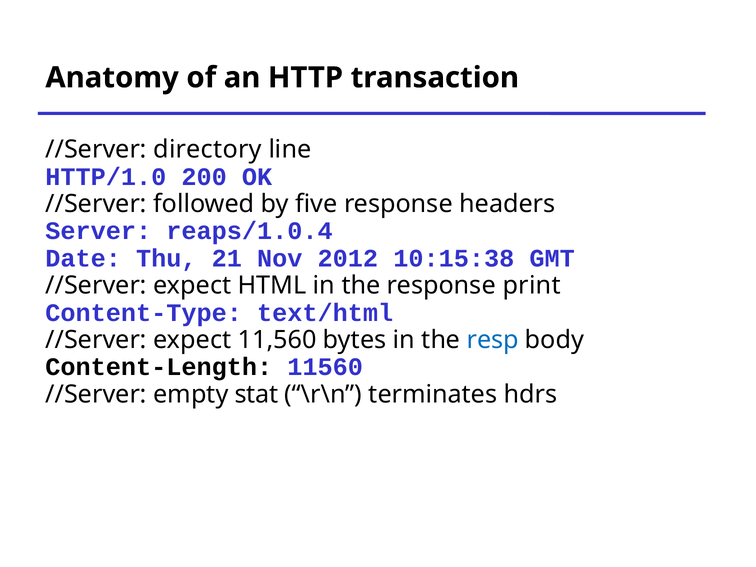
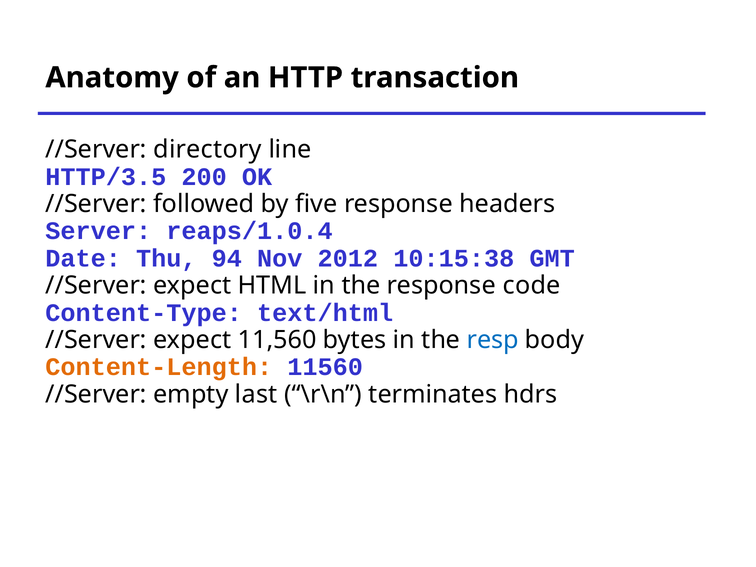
HTTP/1.0: HTTP/1.0 -> HTTP/3.5
21: 21 -> 94
print: print -> code
Content-Length colour: black -> orange
stat: stat -> last
